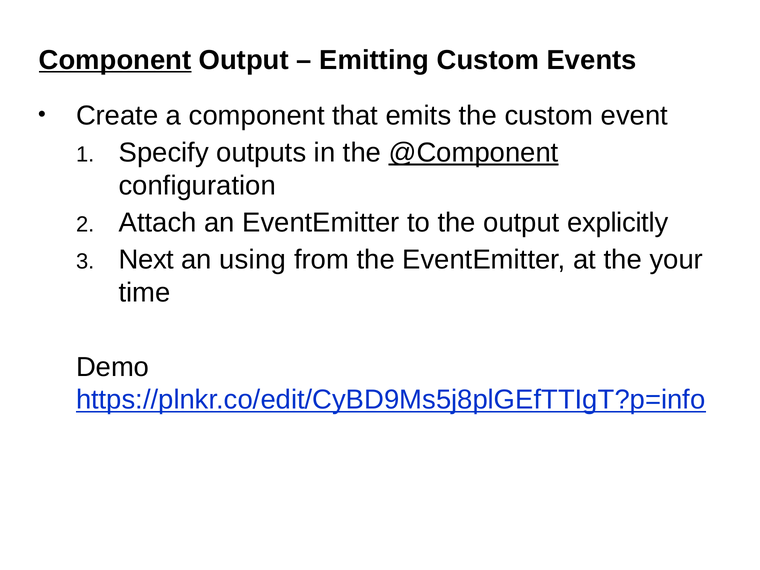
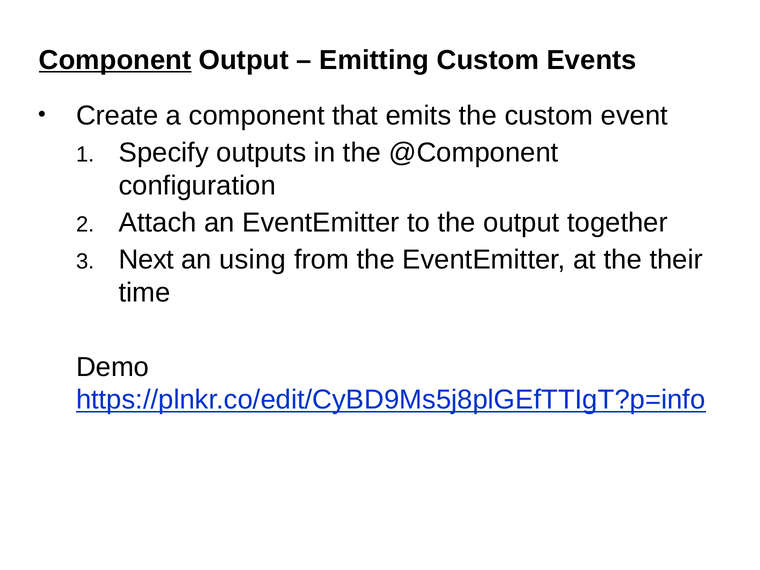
@Component underline: present -> none
explicitly: explicitly -> together
your: your -> their
